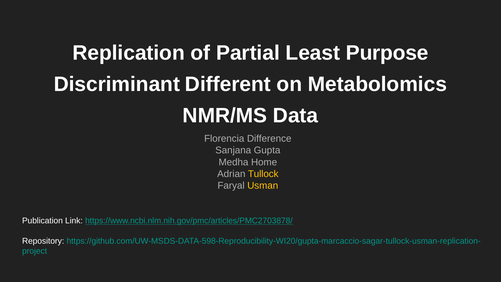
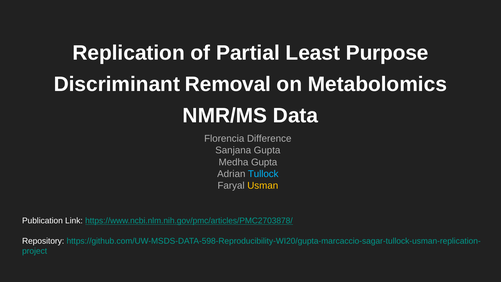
Different: Different -> Removal
Medha Home: Home -> Gupta
Tullock colour: yellow -> light blue
